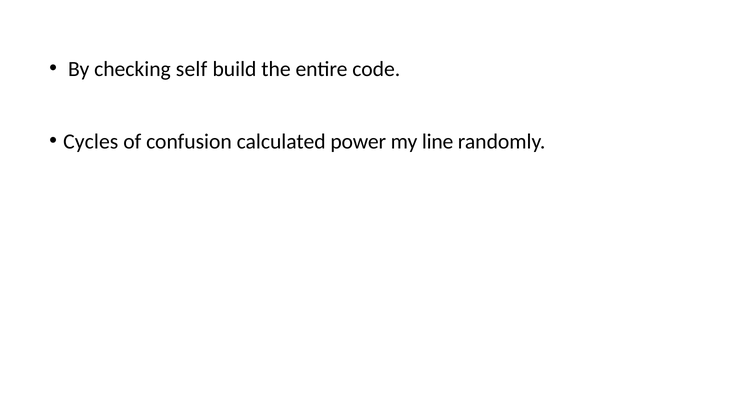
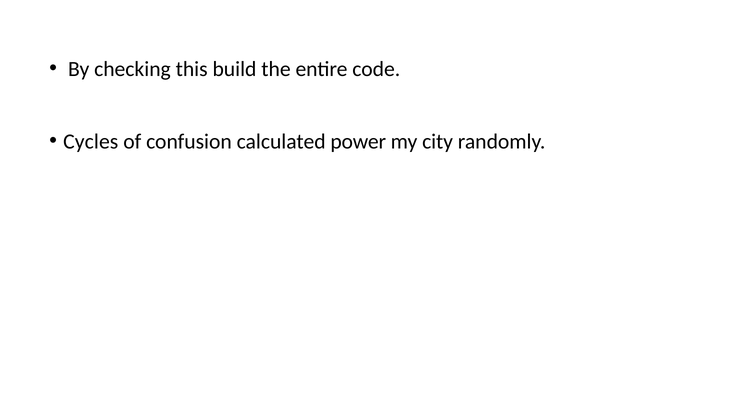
self: self -> this
line: line -> city
